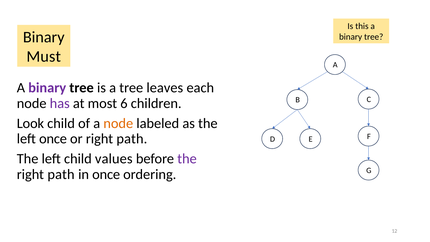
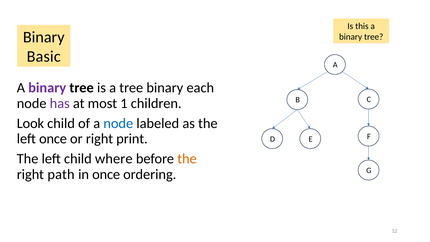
Must: Must -> Basic
tree leaves: leaves -> binary
6: 6 -> 1
node at (118, 123) colour: orange -> blue
or right path: path -> print
values: values -> where
the at (187, 159) colour: purple -> orange
